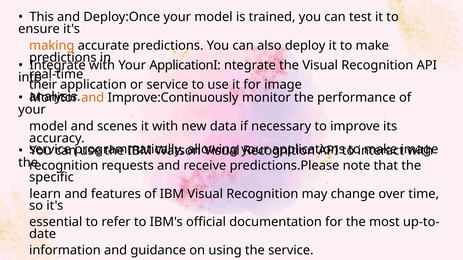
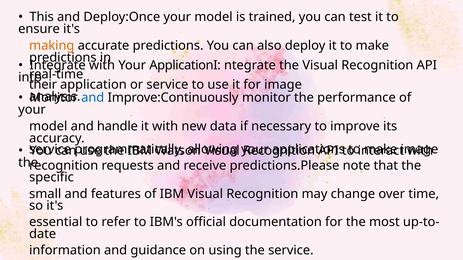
and at (93, 98) colour: orange -> blue
scenes: scenes -> handle
learn: learn -> small
